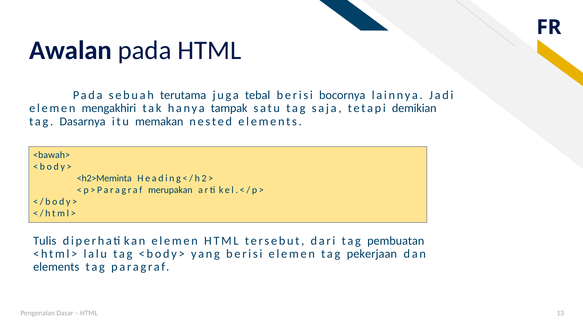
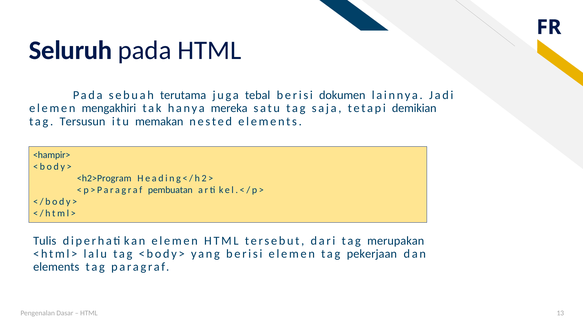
Awalan: Awalan -> Seluruh
bocornya: bocornya -> dokumen
tampak: tampak -> mereka
Dasarnya: Dasarnya -> Tersusun
<bawah>: <bawah> -> <hampir>
<h2>Meminta: <h2>Meminta -> <h2>Program
merupakan: merupakan -> pembuatan
pembuatan: pembuatan -> merupakan
